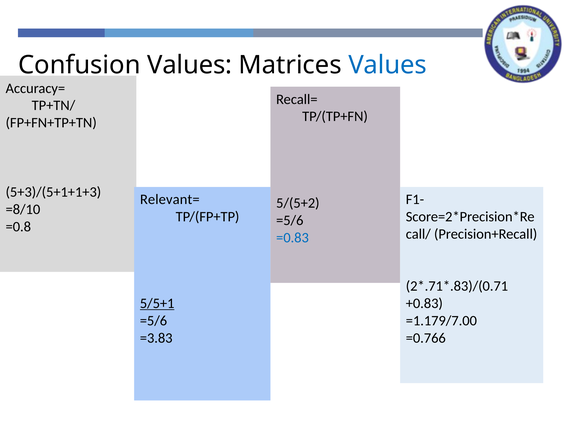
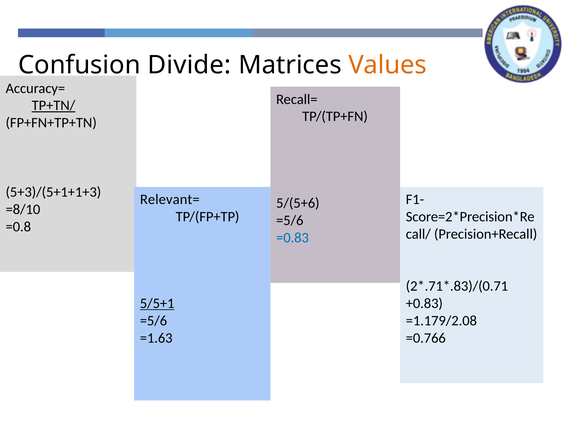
Values at (190, 65): Values -> Divide
Values at (388, 65) colour: blue -> orange
TP+TN/ underline: none -> present
5/(5+2: 5/(5+2 -> 5/(5+6
=1.179/7.00: =1.179/7.00 -> =1.179/2.08
=3.83: =3.83 -> =1.63
